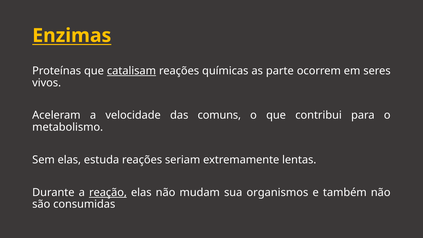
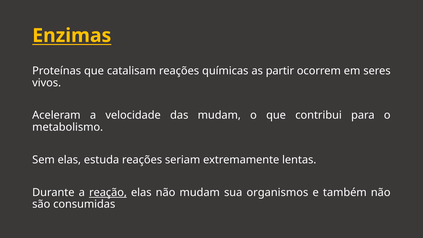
catalisam underline: present -> none
parte: parte -> partir
das comuns: comuns -> mudam
